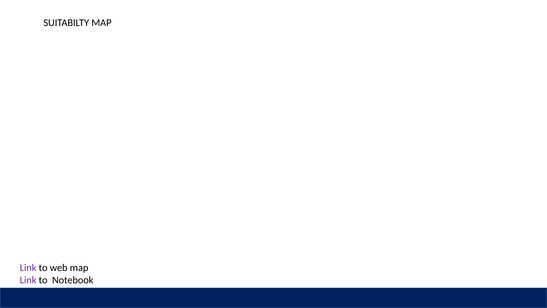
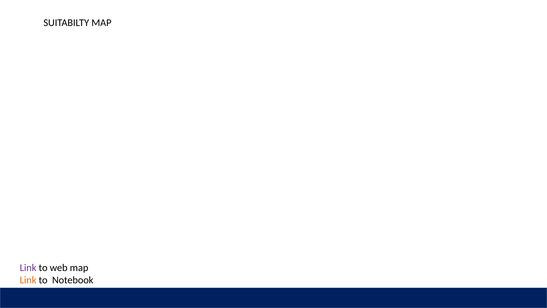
Link at (28, 280) colour: purple -> orange
